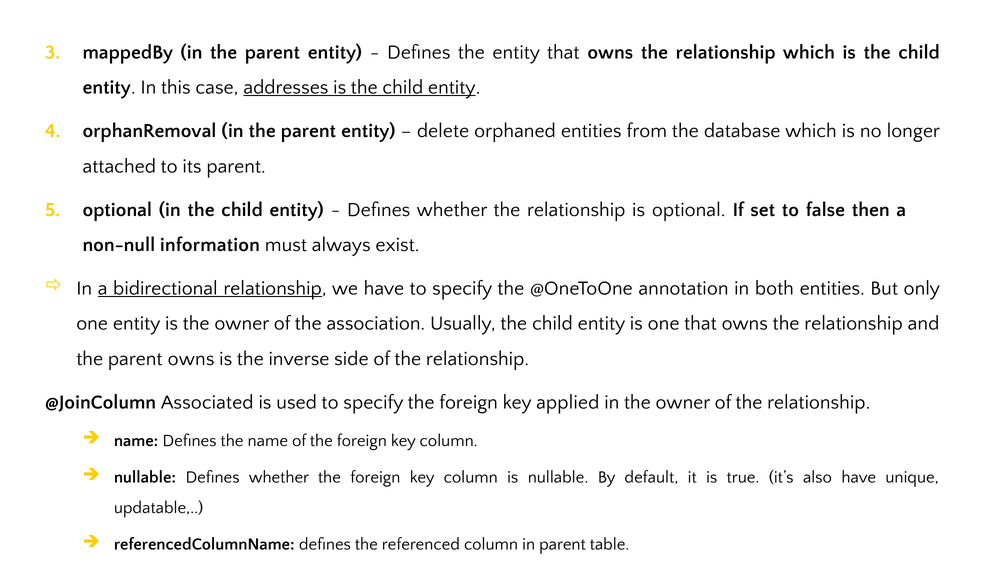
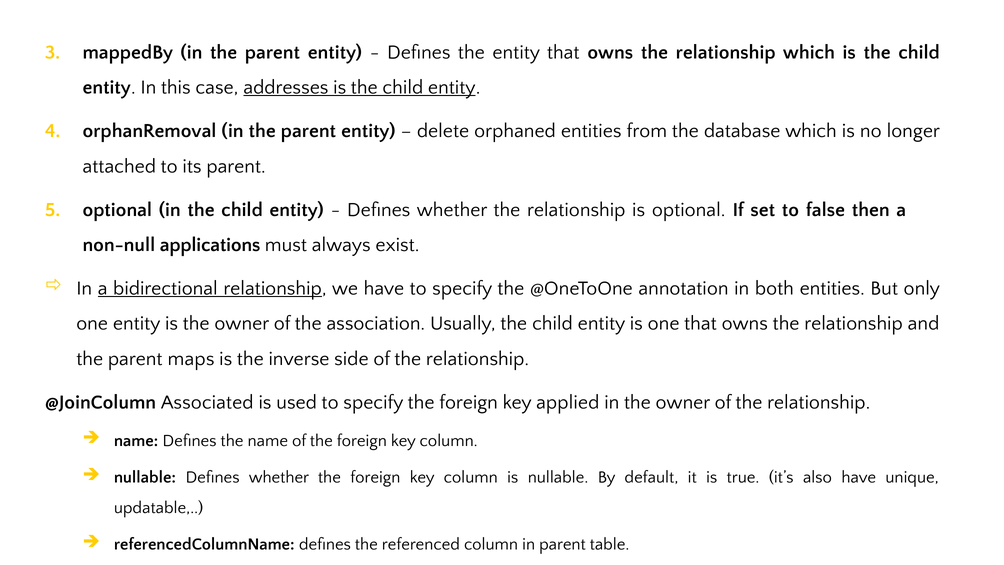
information: information -> applications
parent owns: owns -> maps
